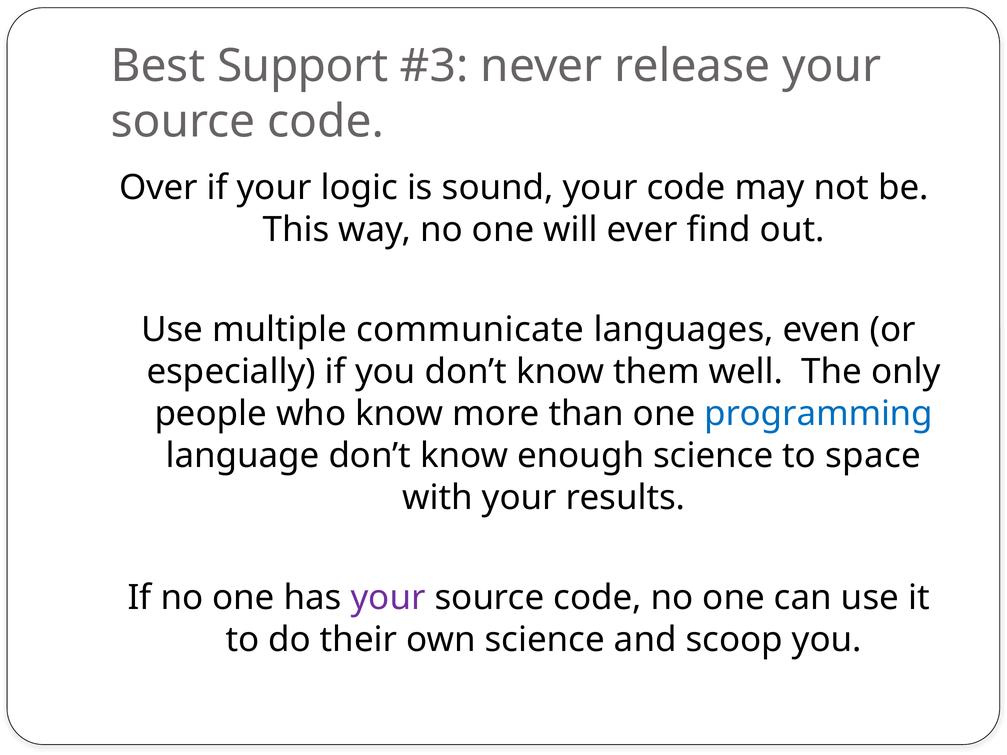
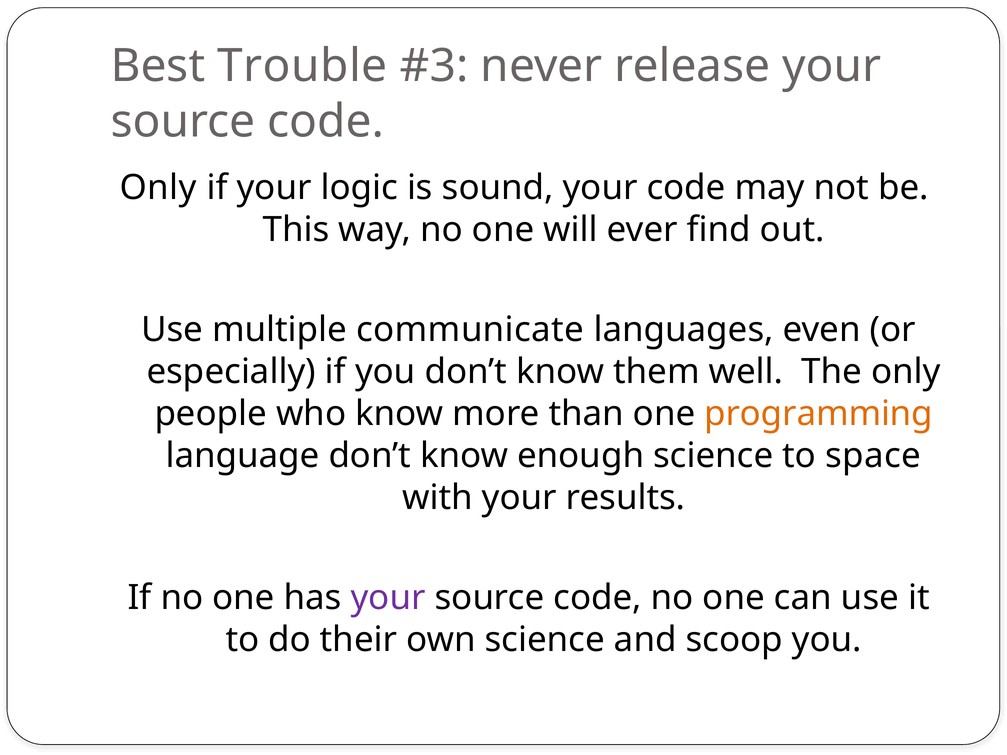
Support: Support -> Trouble
Over at (159, 188): Over -> Only
programming colour: blue -> orange
